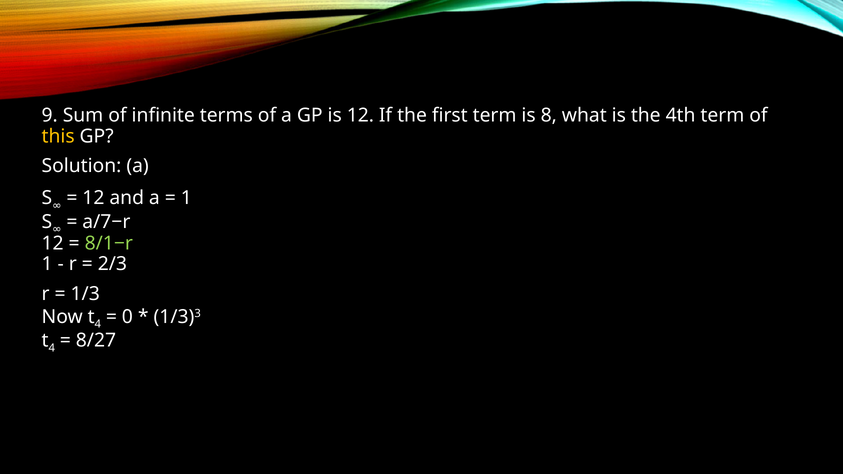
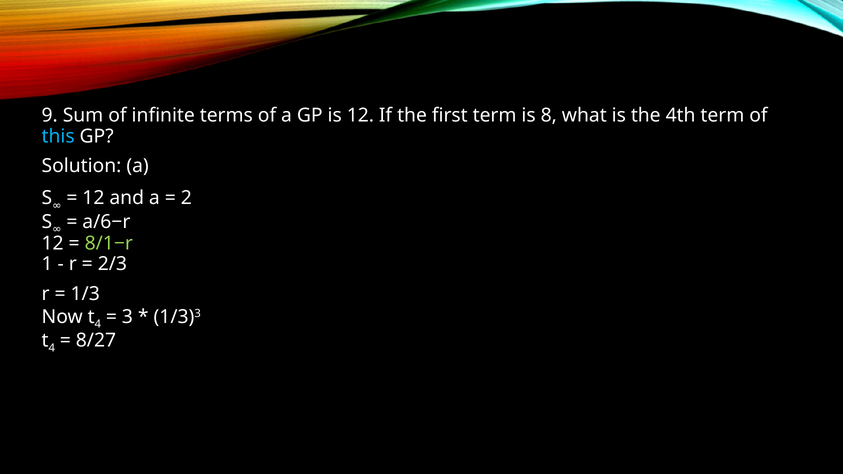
this colour: yellow -> light blue
1 at (186, 198): 1 -> 2
a/7−r: a/7−r -> a/6−r
0: 0 -> 3
